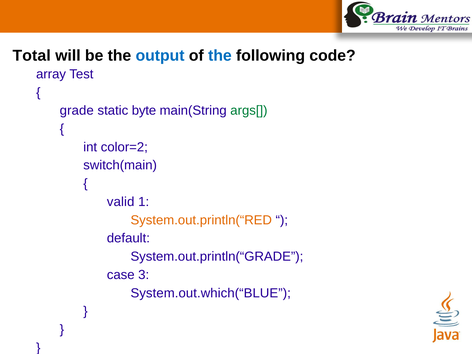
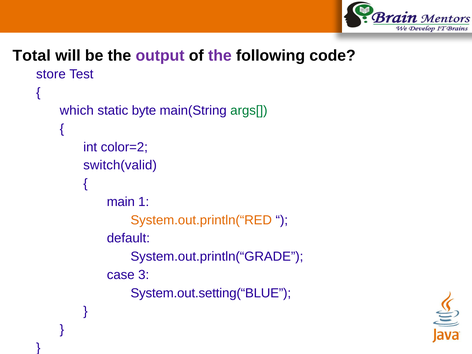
output colour: blue -> purple
the at (220, 56) colour: blue -> purple
array: array -> store
grade: grade -> which
switch(main: switch(main -> switch(valid
valid: valid -> main
System.out.which(“BLUE: System.out.which(“BLUE -> System.out.setting(“BLUE
